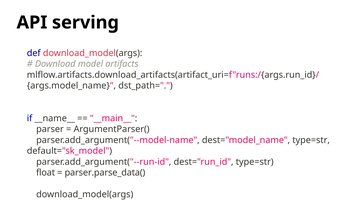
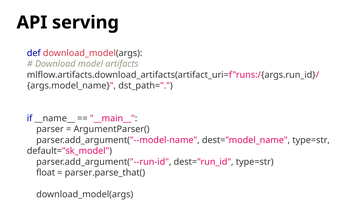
parser.parse_data(: parser.parse_data( -> parser.parse_that(
